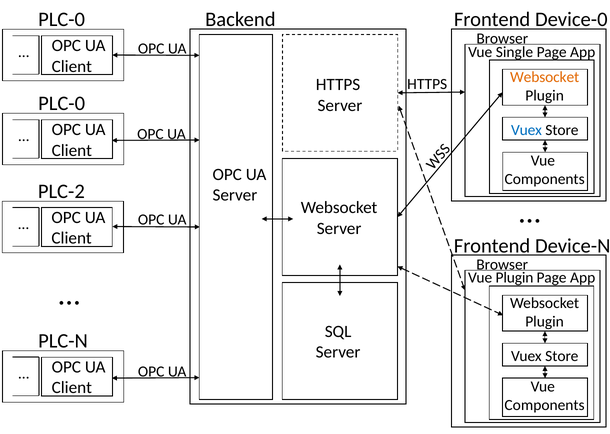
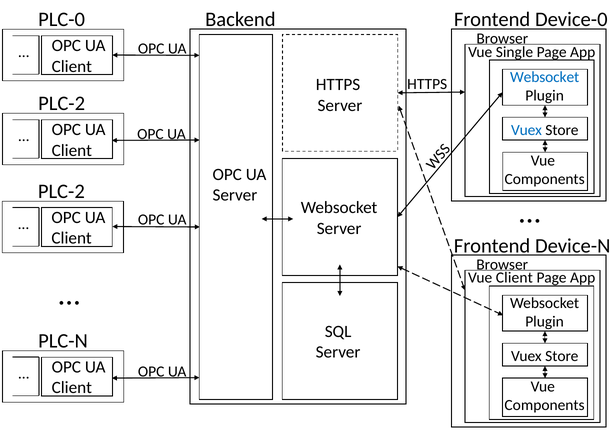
Websocket at (545, 77) colour: orange -> blue
PLC-0 at (62, 104): PLC-0 -> PLC-2
Vue Plugin: Plugin -> Client
